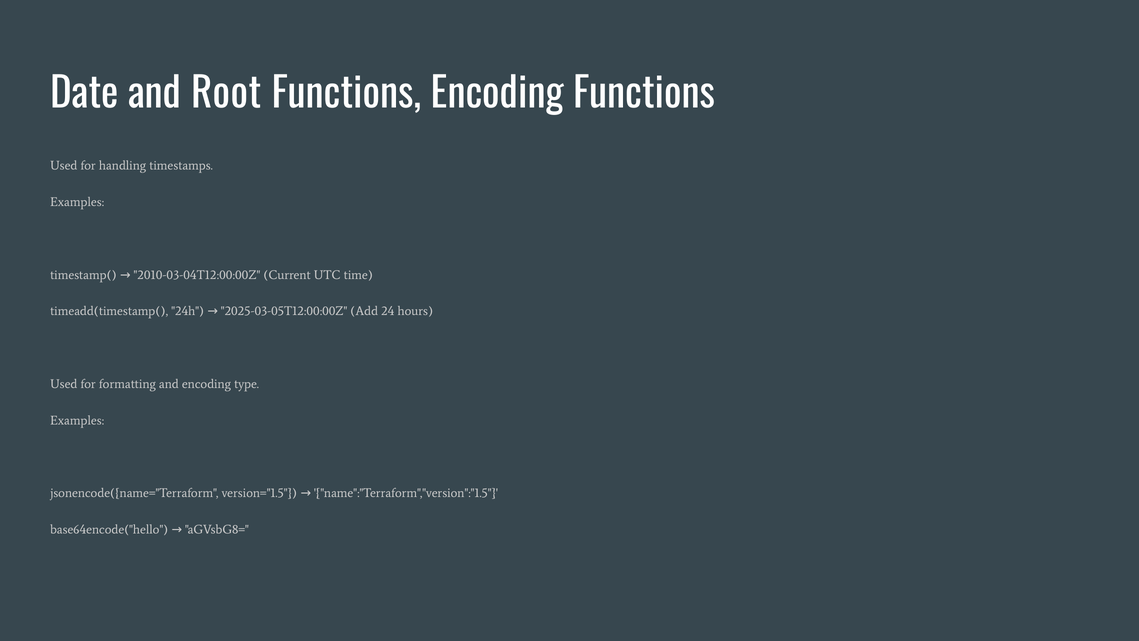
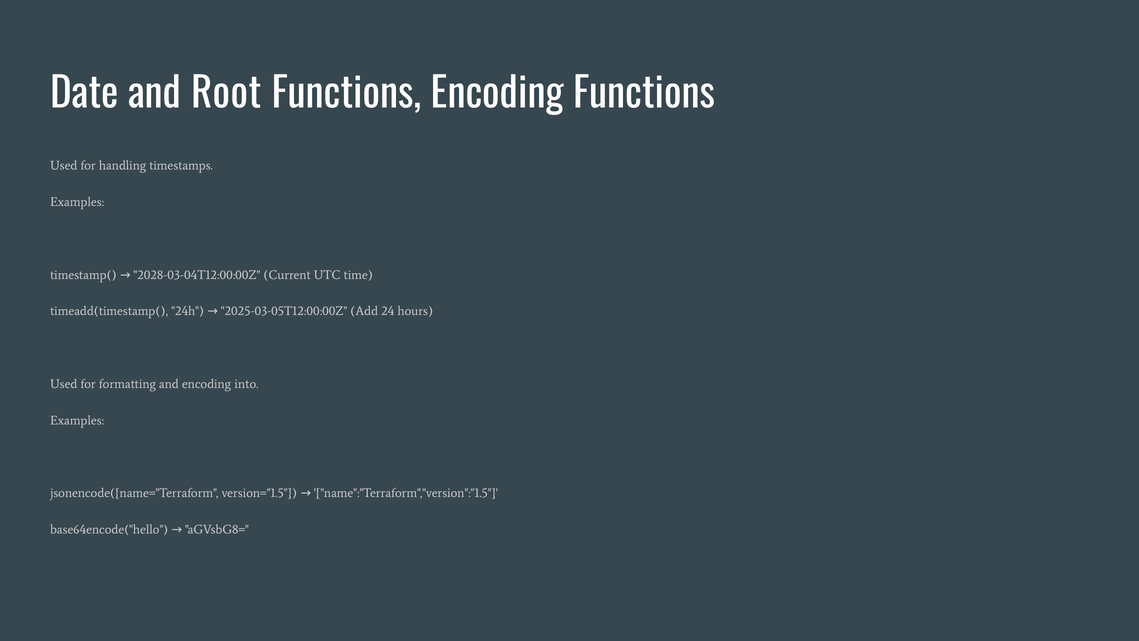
2010-03-04T12:00:00Z: 2010-03-04T12:00:00Z -> 2028-03-04T12:00:00Z
type: type -> into
